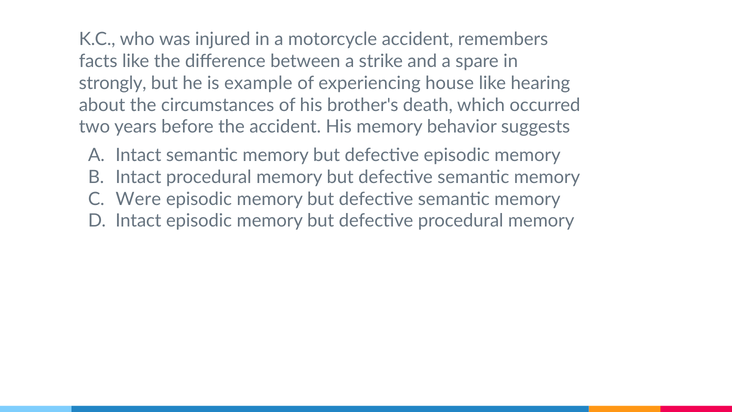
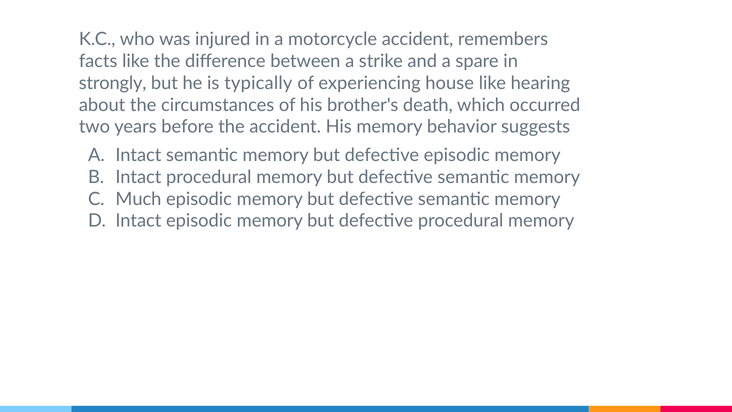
example: example -> typically
Were: Were -> Much
